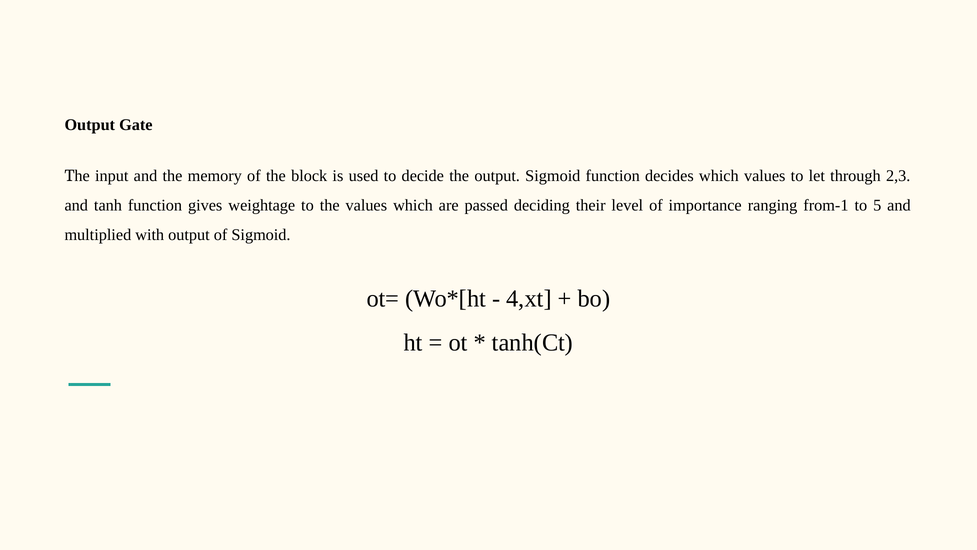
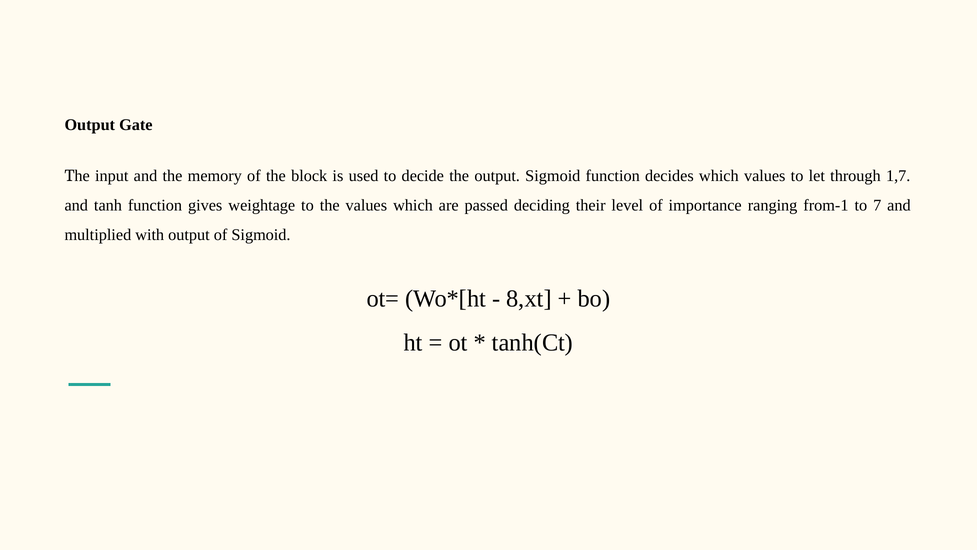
2,3: 2,3 -> 1,7
5: 5 -> 7
4,xt: 4,xt -> 8,xt
